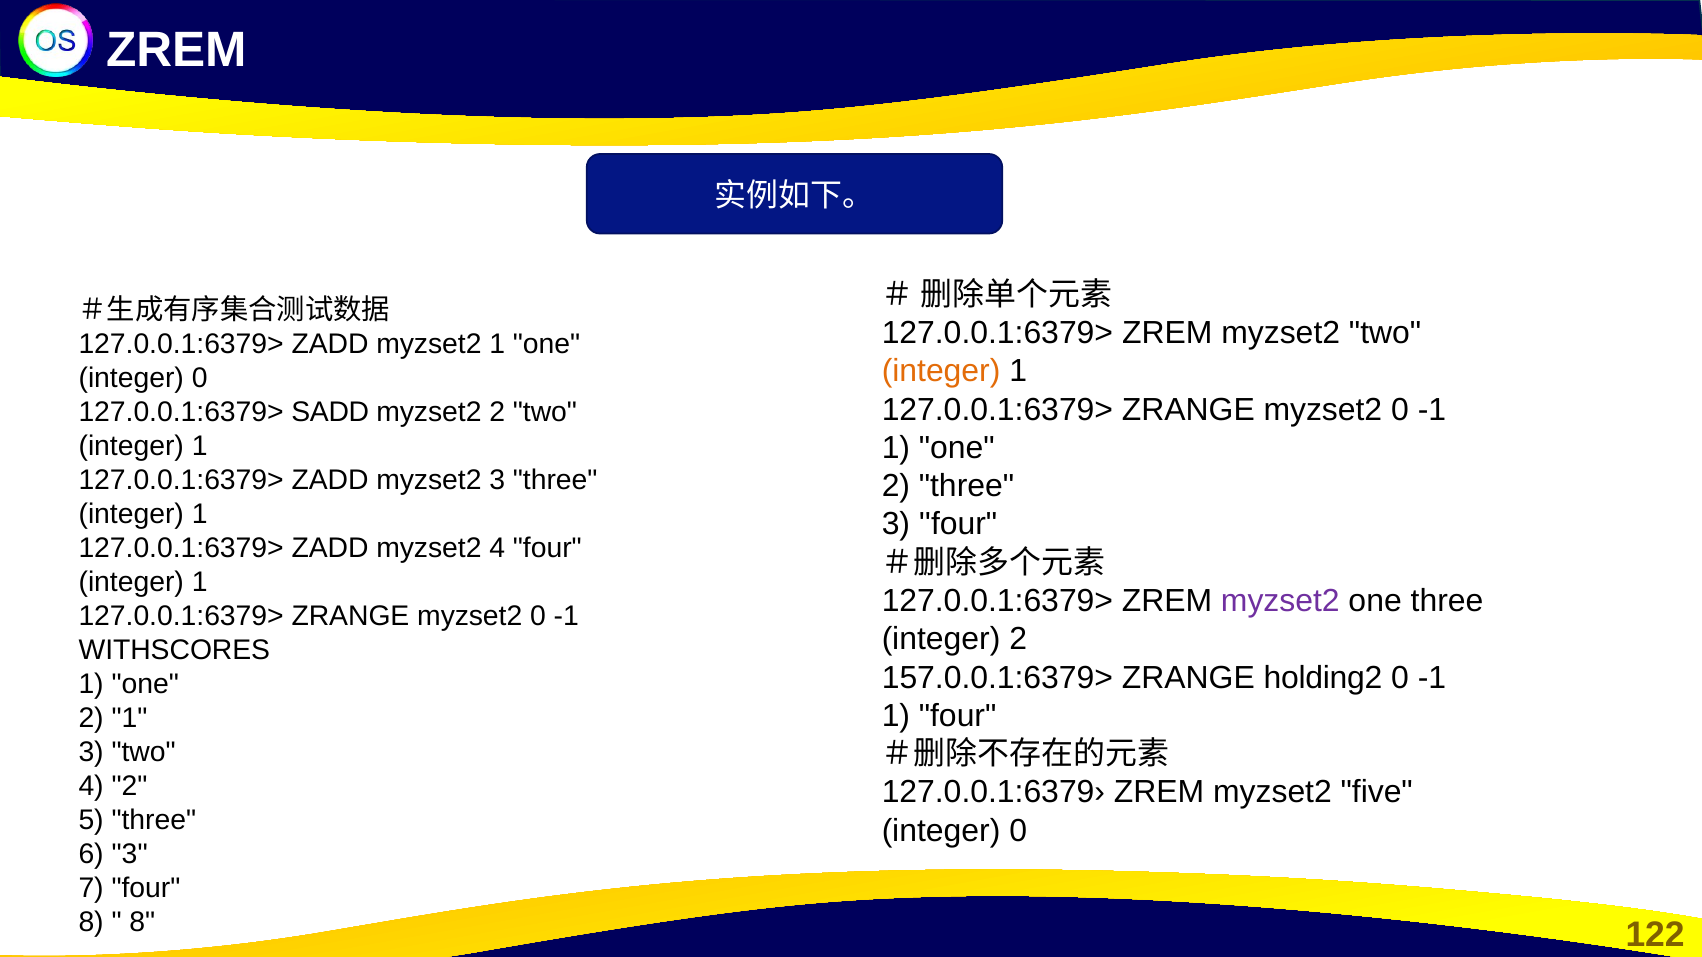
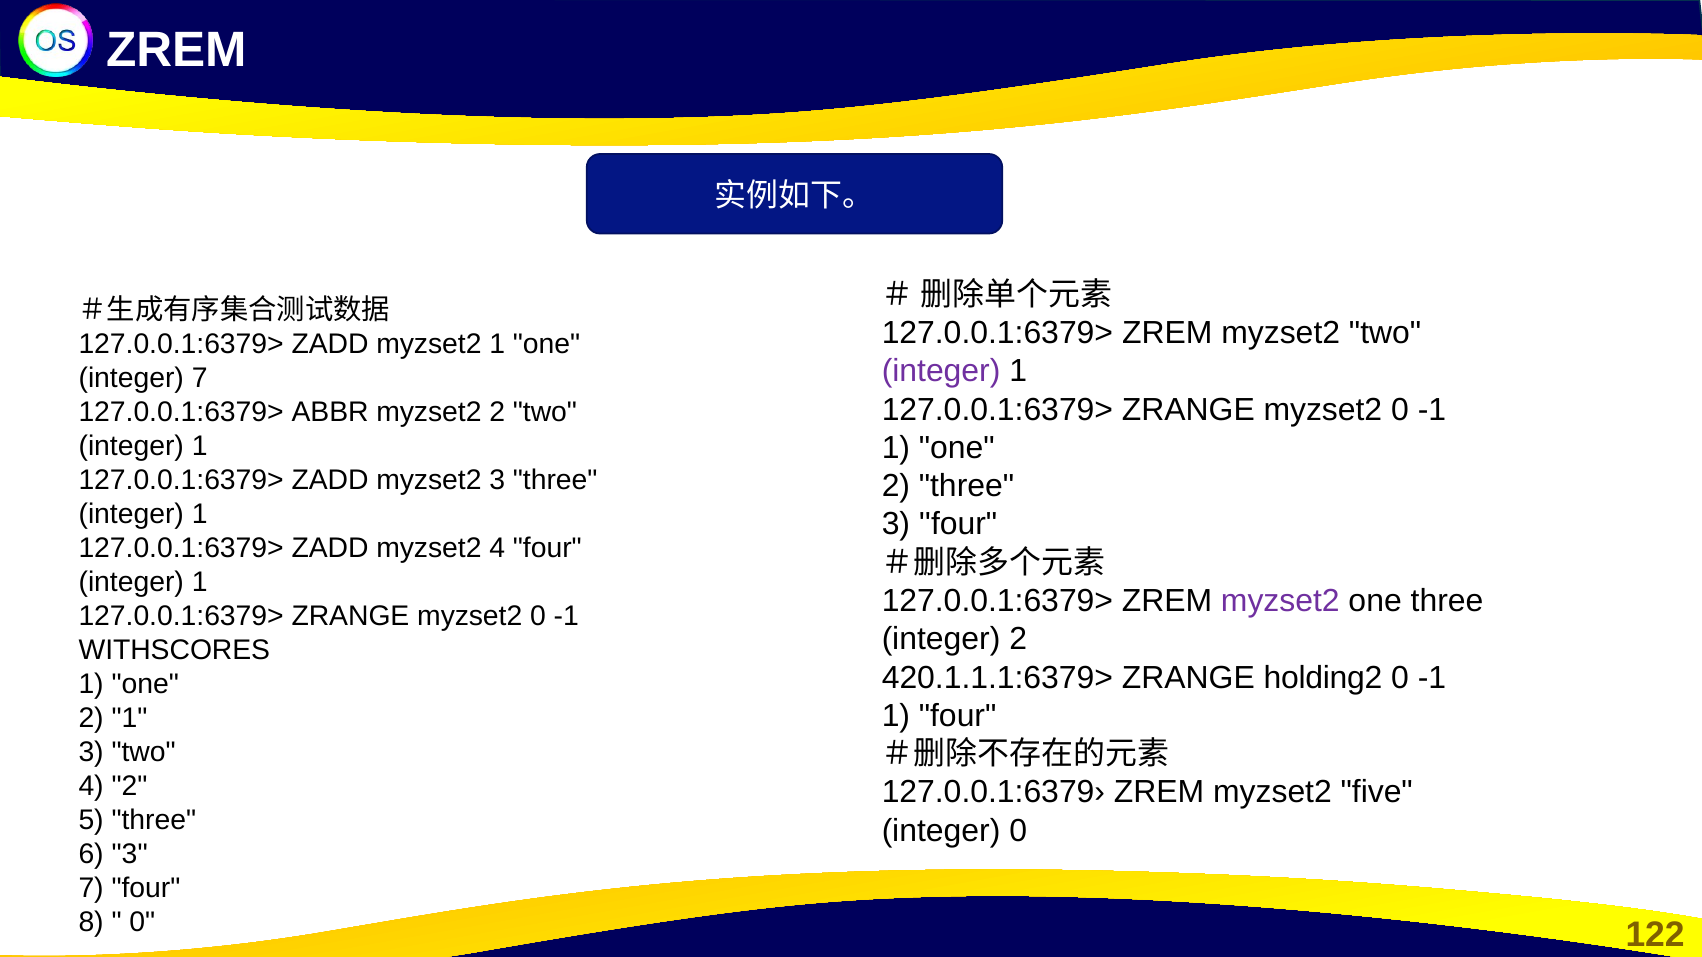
integer at (941, 371) colour: orange -> purple
0 at (200, 378): 0 -> 7
SADD: SADD -> ABBR
157.0.0.1:6379>: 157.0.0.1:6379> -> 420.1.1.1:6379>
8 at (142, 923): 8 -> 0
